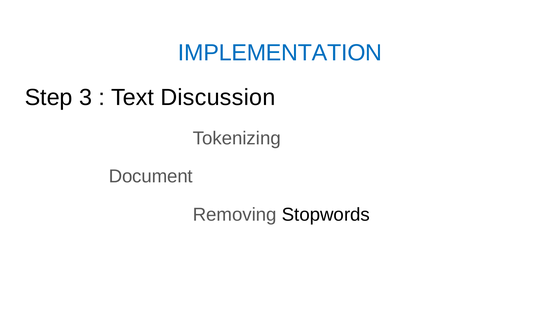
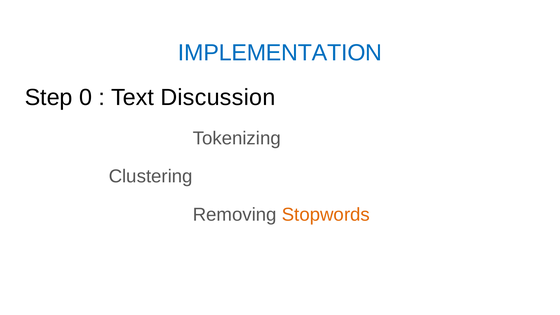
3: 3 -> 0
Document: Document -> Clustering
Stopwords colour: black -> orange
